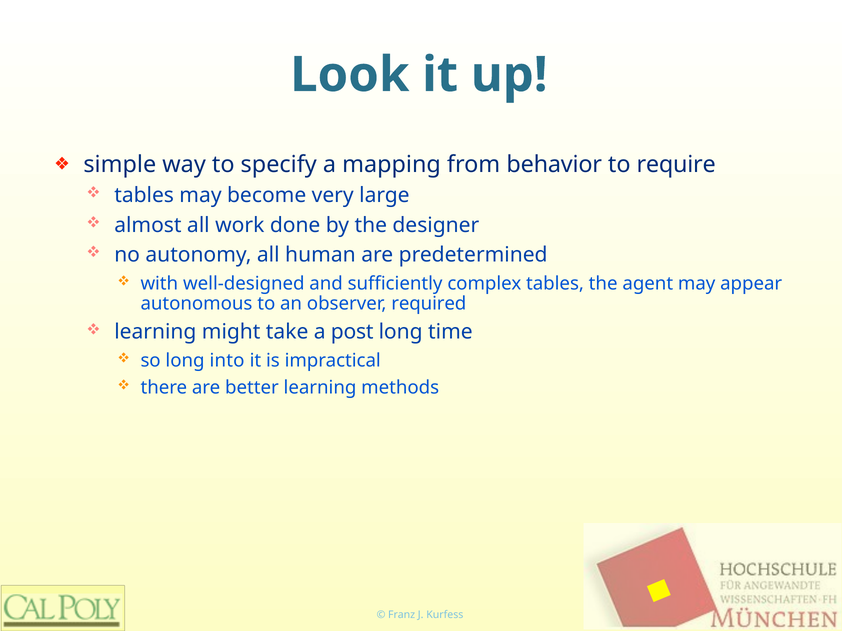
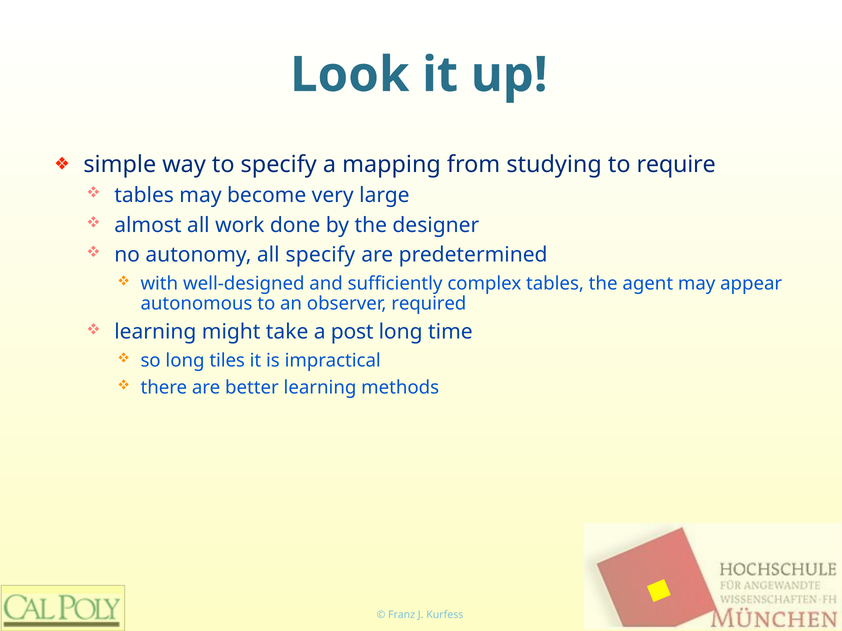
behavior: behavior -> studying
all human: human -> specify
into: into -> tiles
